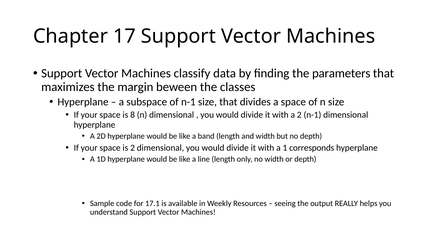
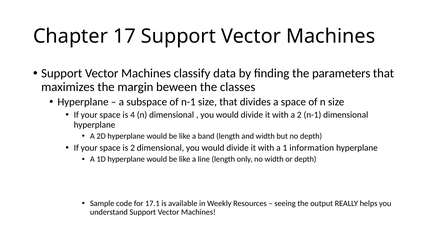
8: 8 -> 4
corresponds: corresponds -> information
